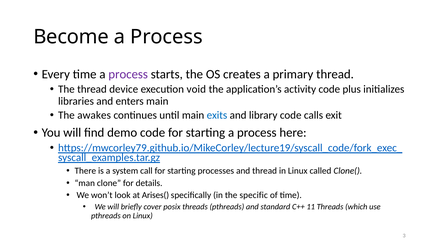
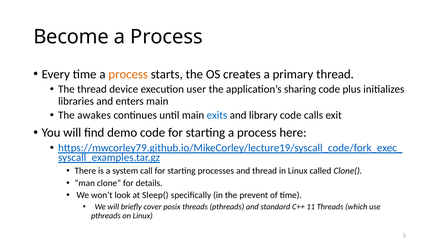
process at (128, 74) colour: purple -> orange
void: void -> user
activity: activity -> sharing
Arises(: Arises( -> Sleep(
specific: specific -> prevent
